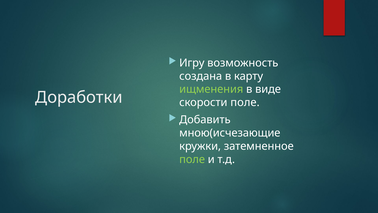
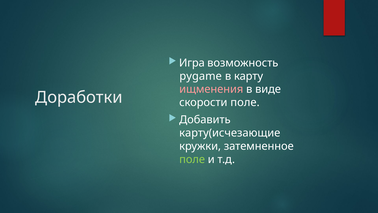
Игру: Игру -> Игра
создана: создана -> pygame
ищменения colour: light green -> pink
мною(исчезающие: мною(исчезающие -> карту(исчезающие
